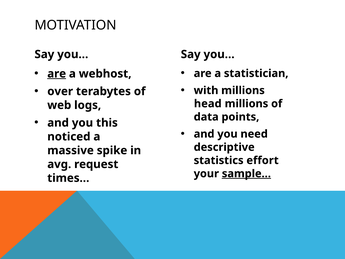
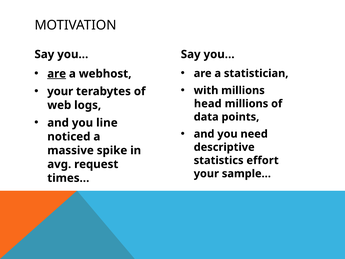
over at (60, 91): over -> your
this: this -> line
sample… underline: present -> none
